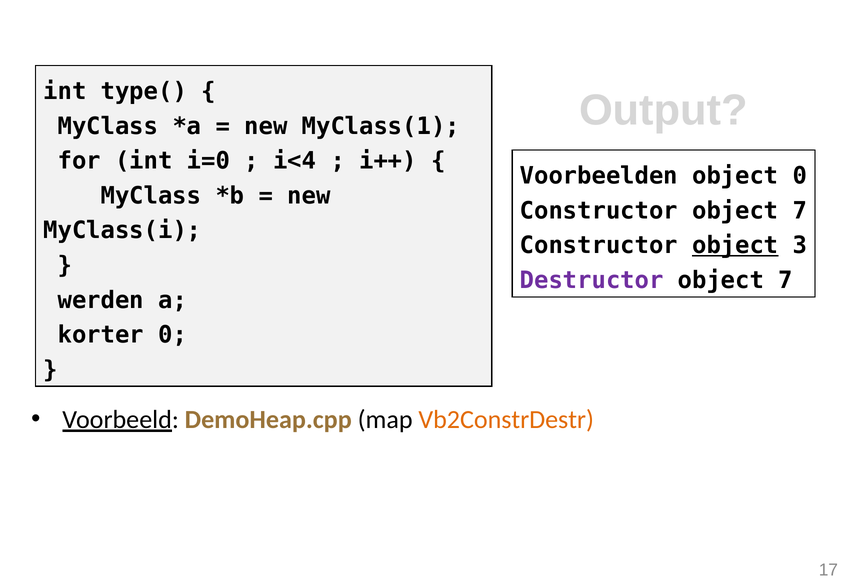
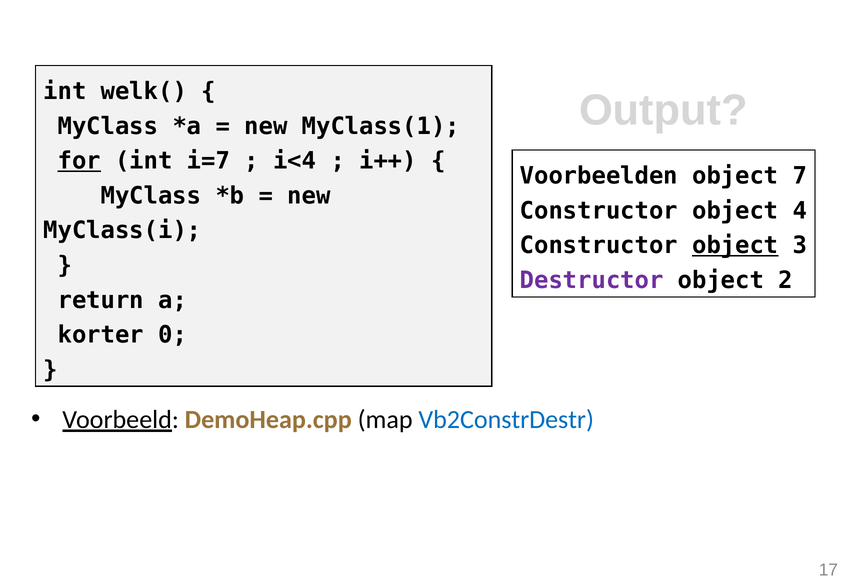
type(: type( -> welk(
for underline: none -> present
i=0: i=0 -> i=7
object 0: 0 -> 7
Constructor object 7: 7 -> 4
7 at (786, 280): 7 -> 2
werden: werden -> return
Vb2ConstrDestr colour: orange -> blue
